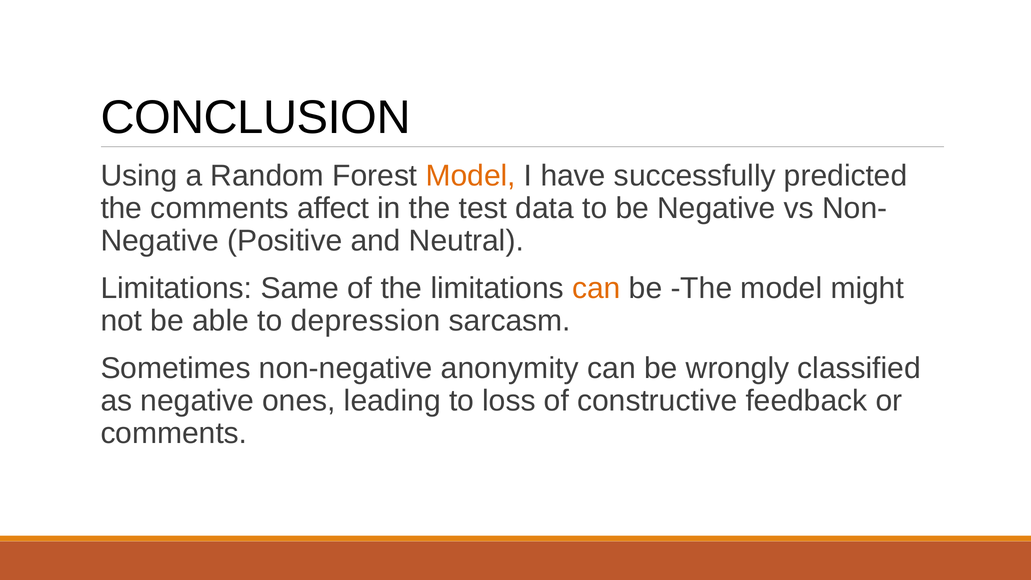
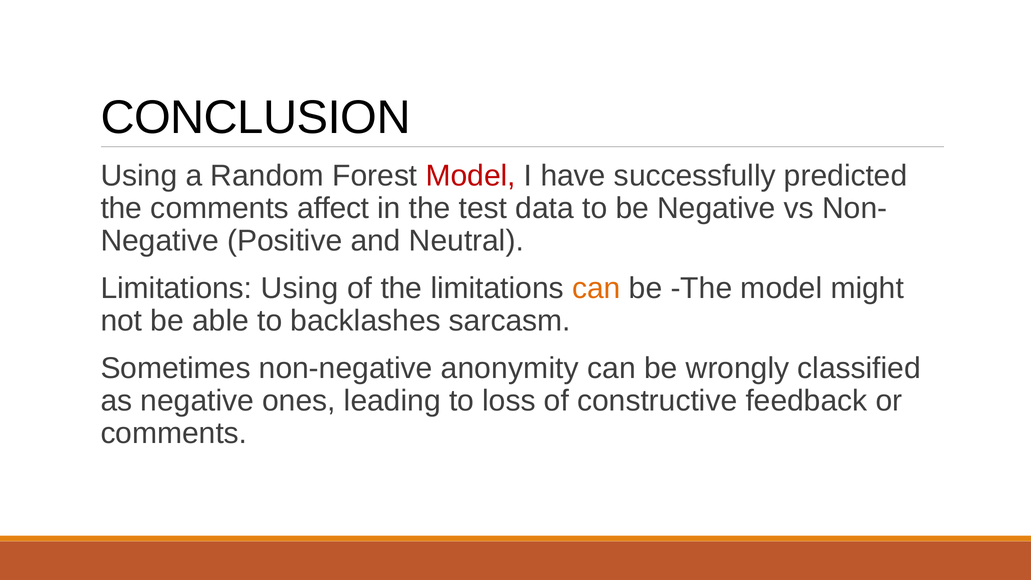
Model at (471, 176) colour: orange -> red
Limitations Same: Same -> Using
depression: depression -> backlashes
